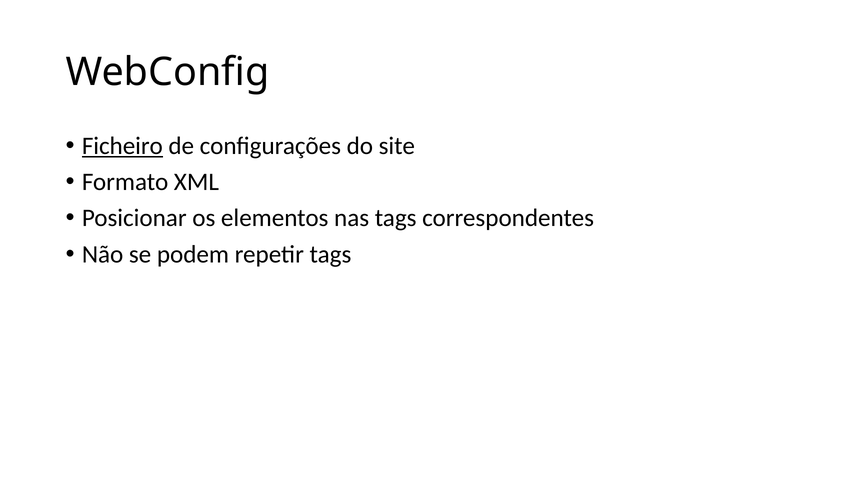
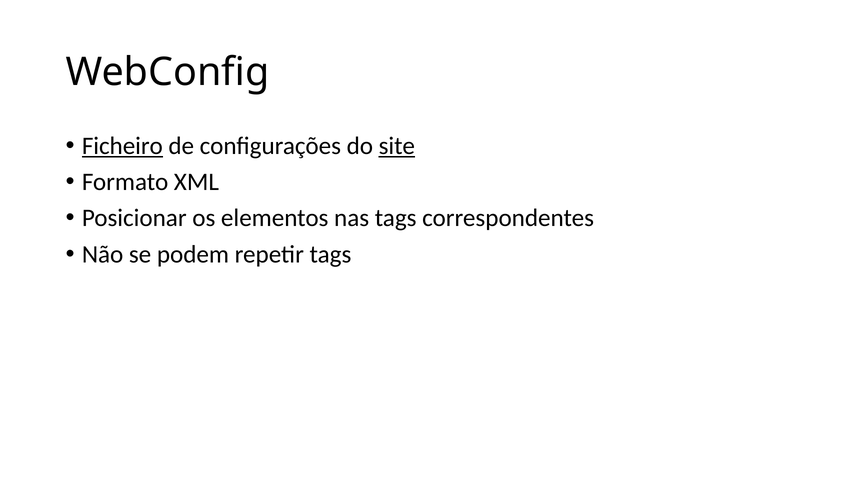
site underline: none -> present
